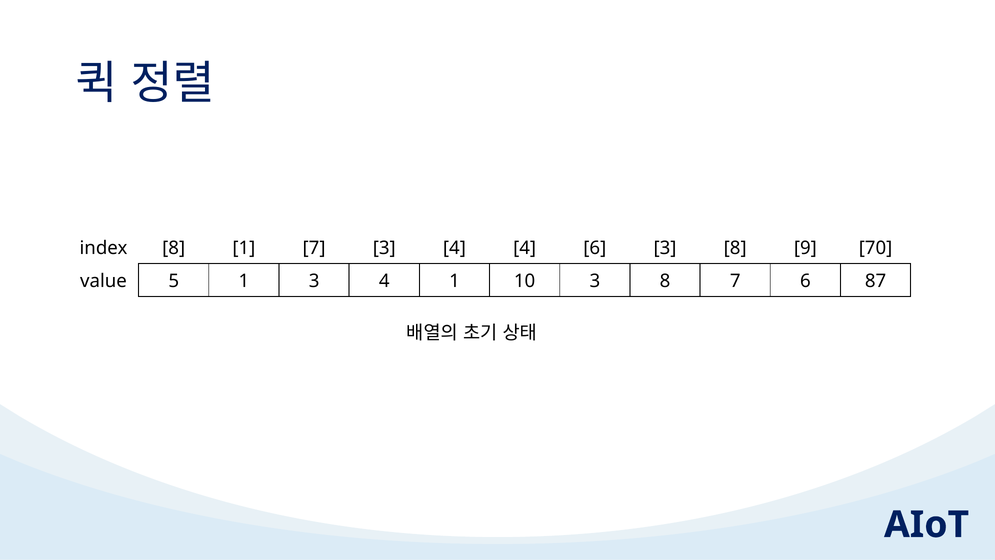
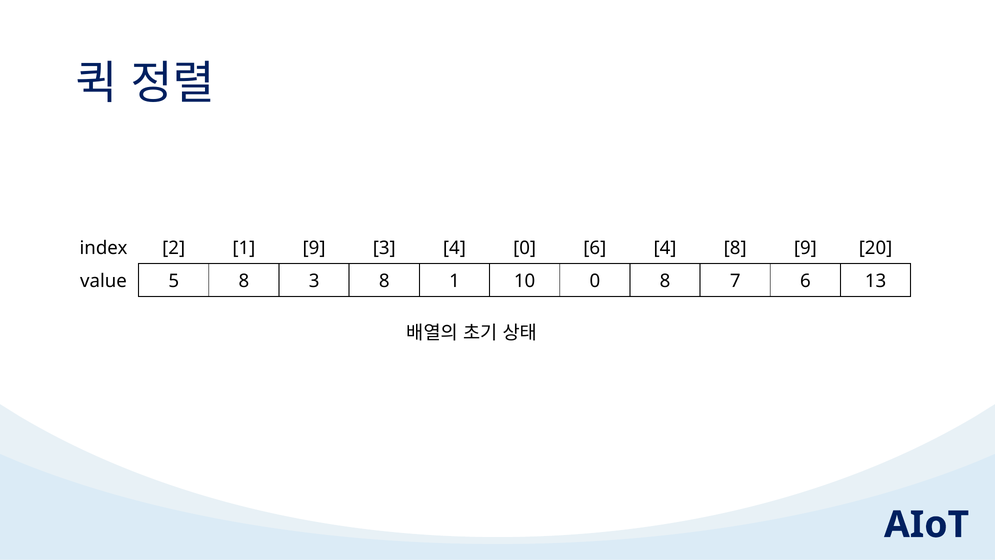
index 8: 8 -> 2
1 7: 7 -> 9
4 4: 4 -> 0
6 3: 3 -> 4
70: 70 -> 20
5 1: 1 -> 8
4 at (384, 281): 4 -> 8
10 3: 3 -> 0
87: 87 -> 13
